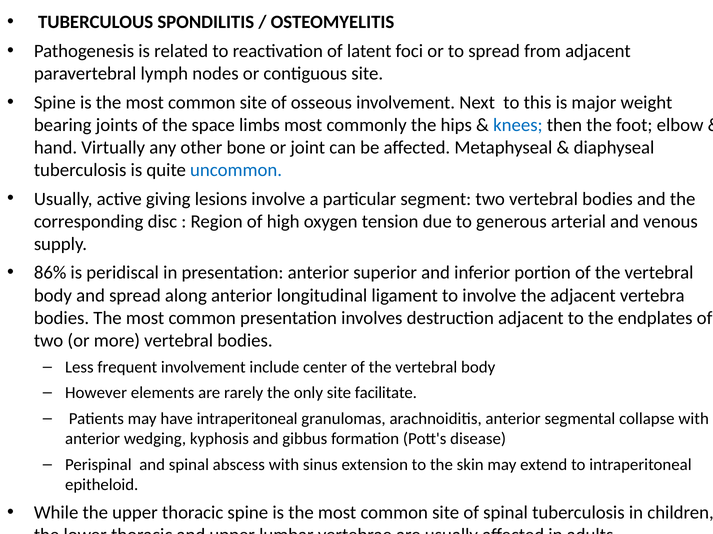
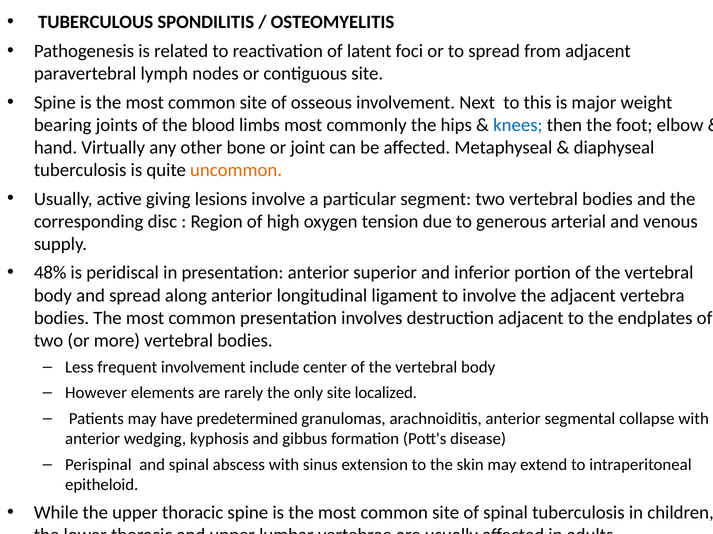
space: space -> blood
uncommon colour: blue -> orange
86%: 86% -> 48%
facilitate: facilitate -> localized
have intraperitoneal: intraperitoneal -> predetermined
